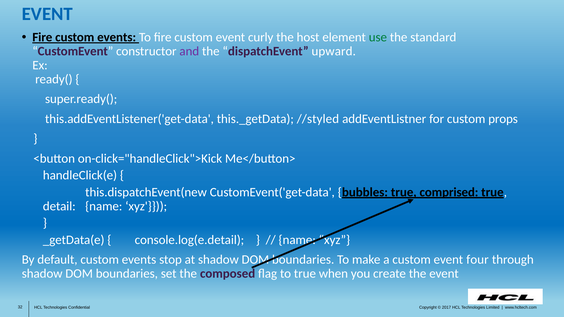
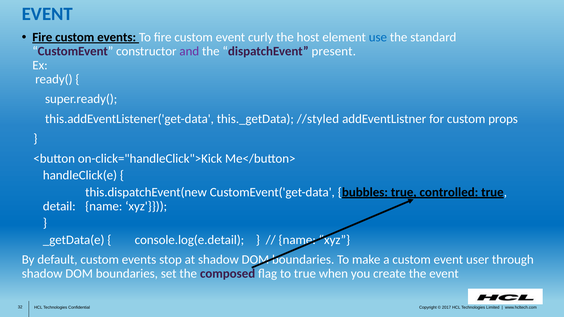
use colour: green -> blue
upward: upward -> present
comprised: comprised -> controlled
four: four -> user
